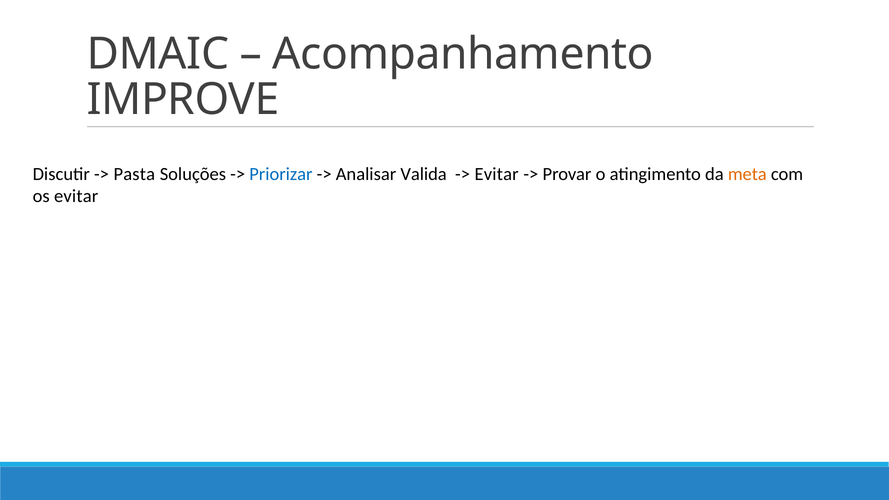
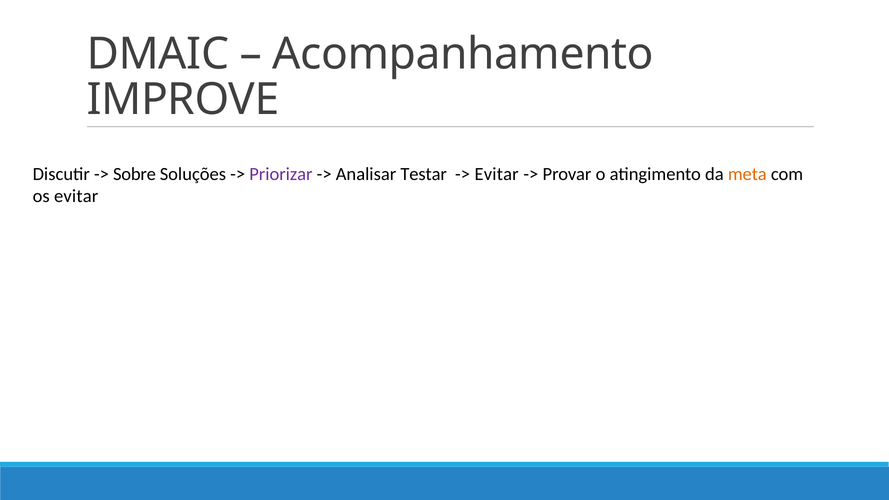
Pasta: Pasta -> Sobre
Priorizar colour: blue -> purple
Valida: Valida -> Testar
